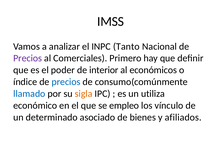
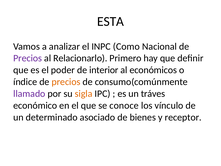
IMSS: IMSS -> ESTA
Tanto: Tanto -> Como
Comerciales: Comerciales -> Relacionarlo
precios at (66, 82) colour: blue -> orange
llamado colour: blue -> purple
utiliza: utiliza -> tráves
empleo: empleo -> conoce
afiliados: afiliados -> receptor
